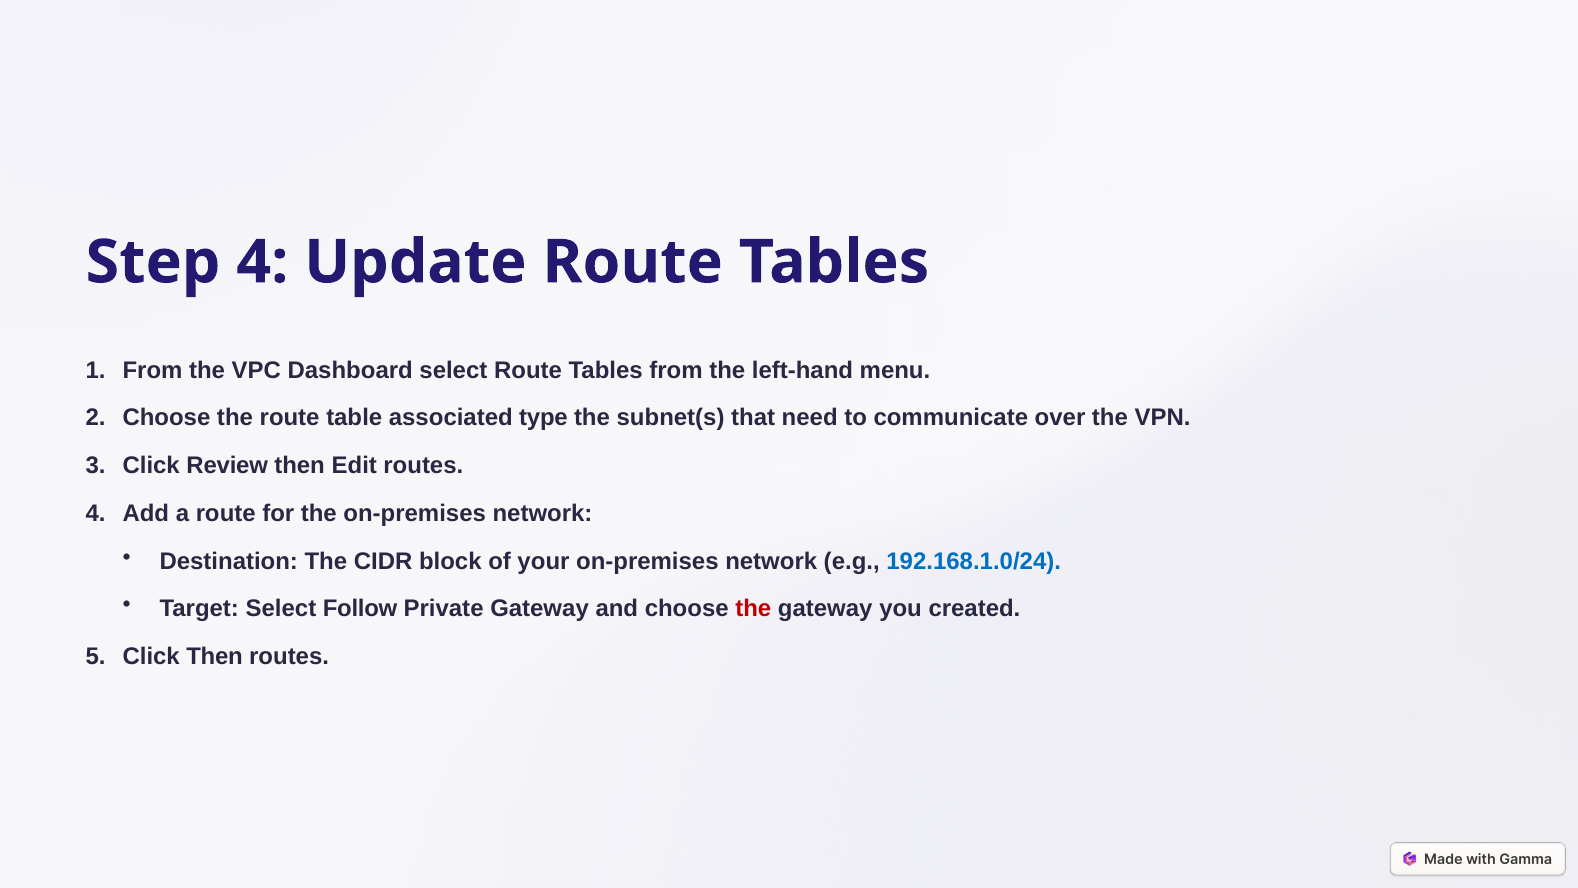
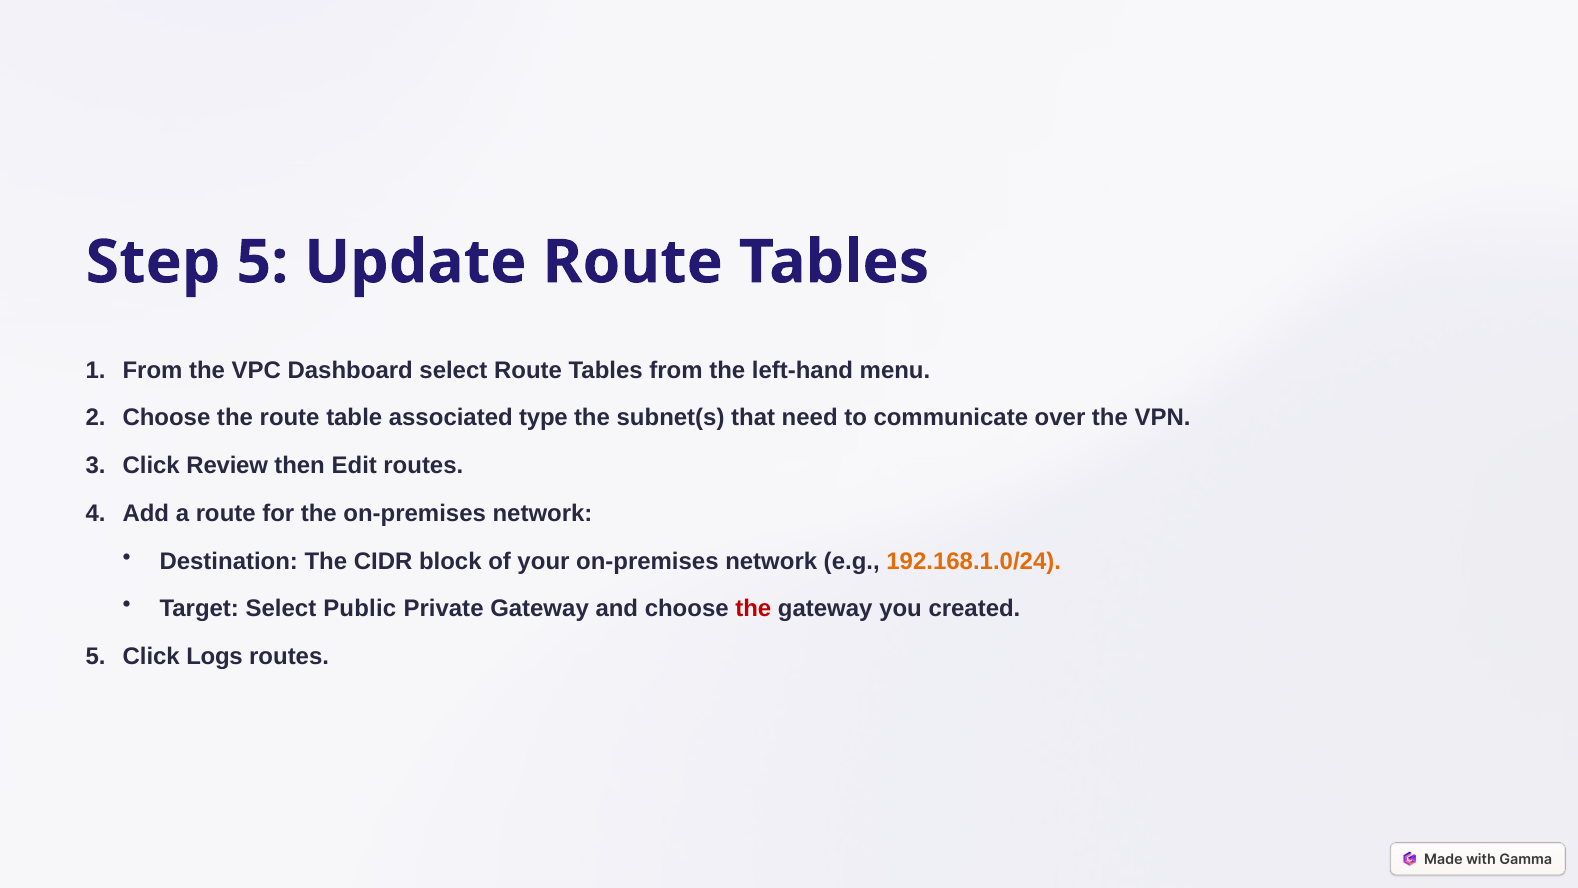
Step 4: 4 -> 5
192.168.1.0/24 colour: blue -> orange
Follow: Follow -> Public
Click Then: Then -> Logs
